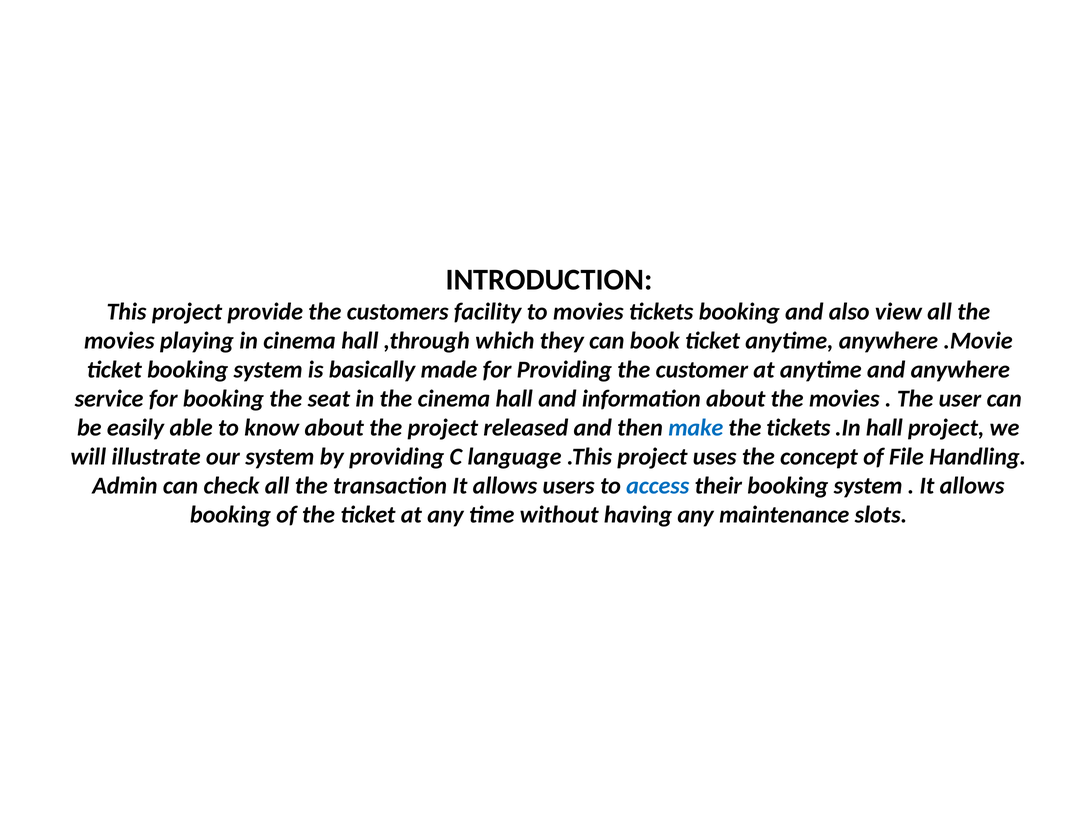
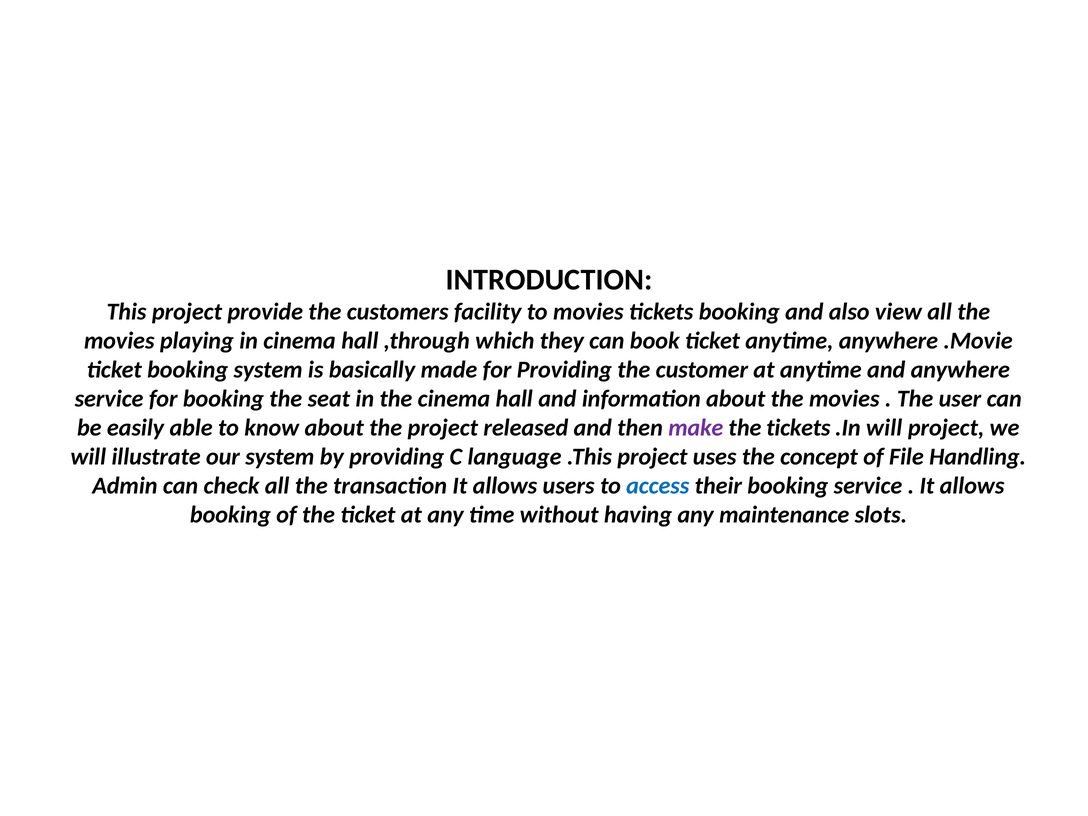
make colour: blue -> purple
.In hall: hall -> will
their booking system: system -> service
